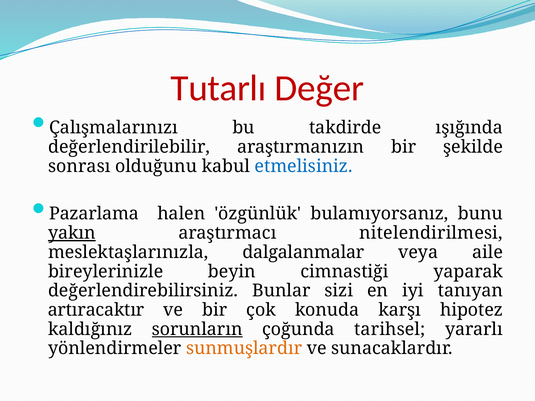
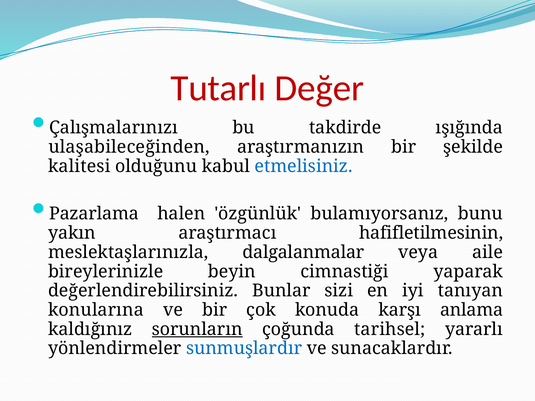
değerlendirilebilir: değerlendirilebilir -> ulaşabileceğinden
sonrası: sonrası -> kalitesi
yakın underline: present -> none
nitelendirilmesi: nitelendirilmesi -> hafifletilmesinin
artıracaktır: artıracaktır -> konularına
hipotez: hipotez -> anlama
sunmuşlardır colour: orange -> blue
